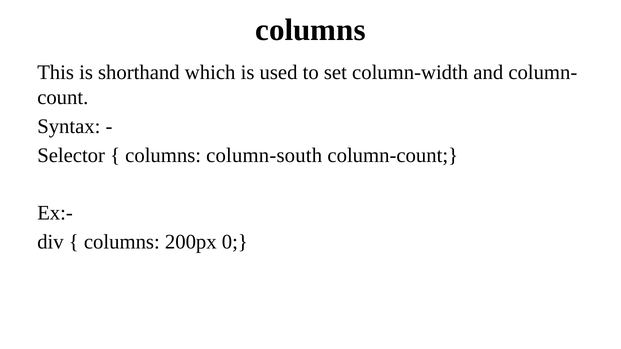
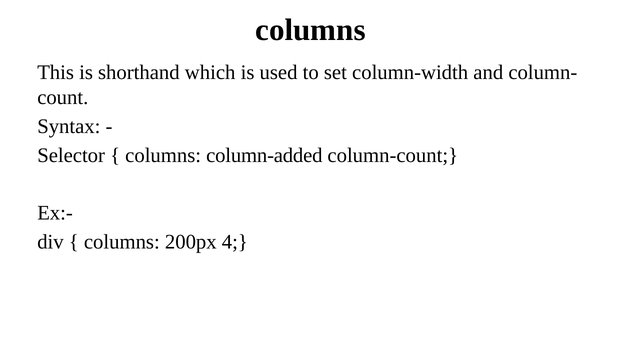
column-south: column-south -> column-added
0: 0 -> 4
